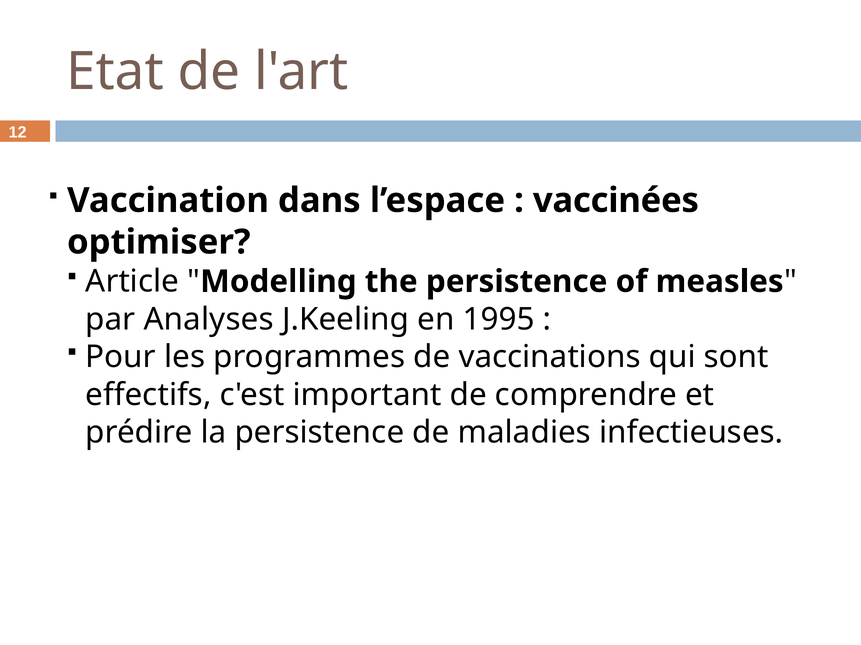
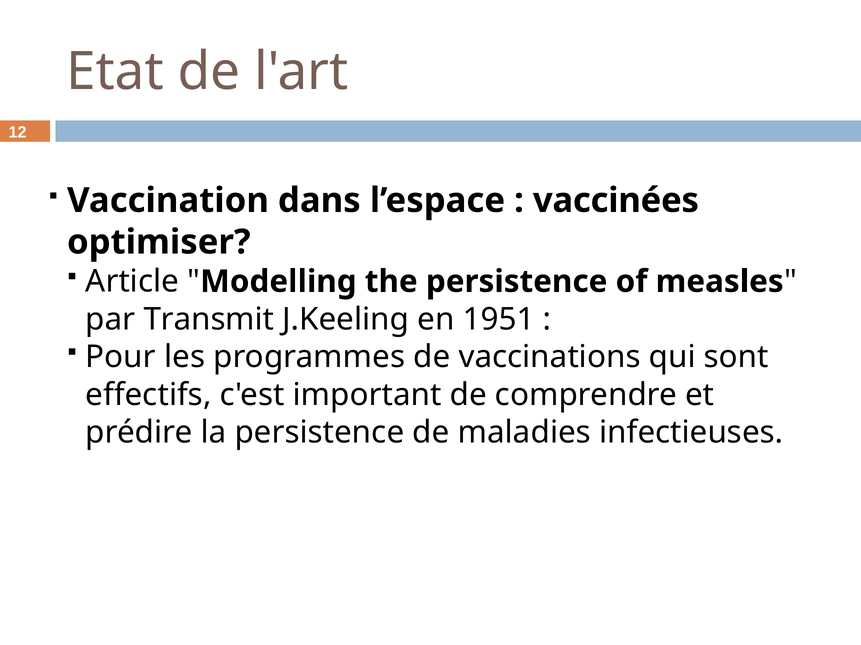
Analyses: Analyses -> Transmit
1995: 1995 -> 1951
